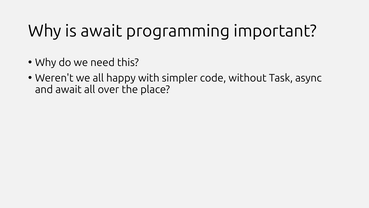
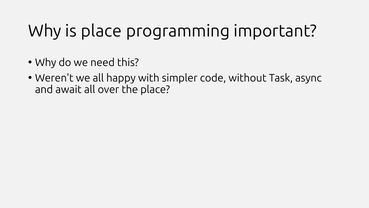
is await: await -> place
